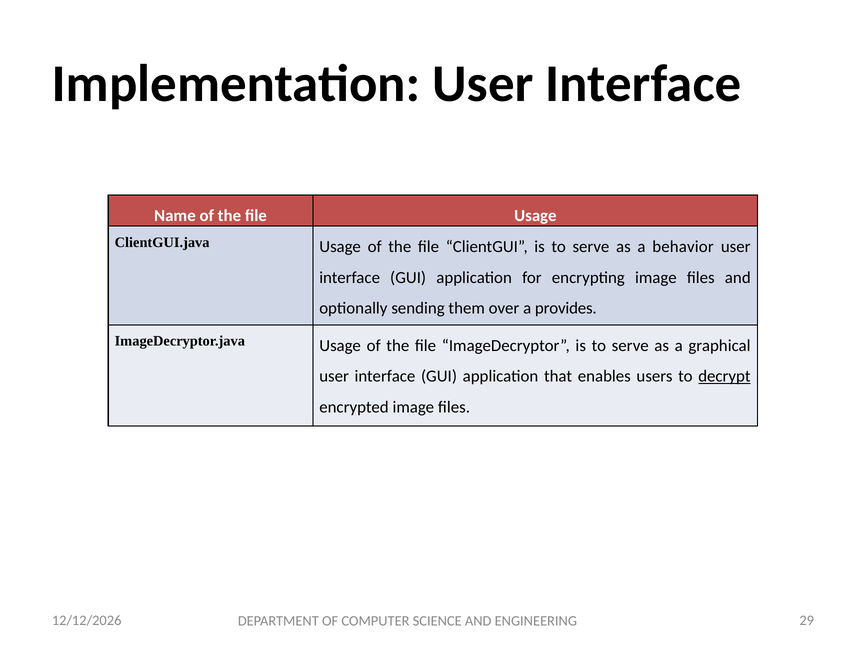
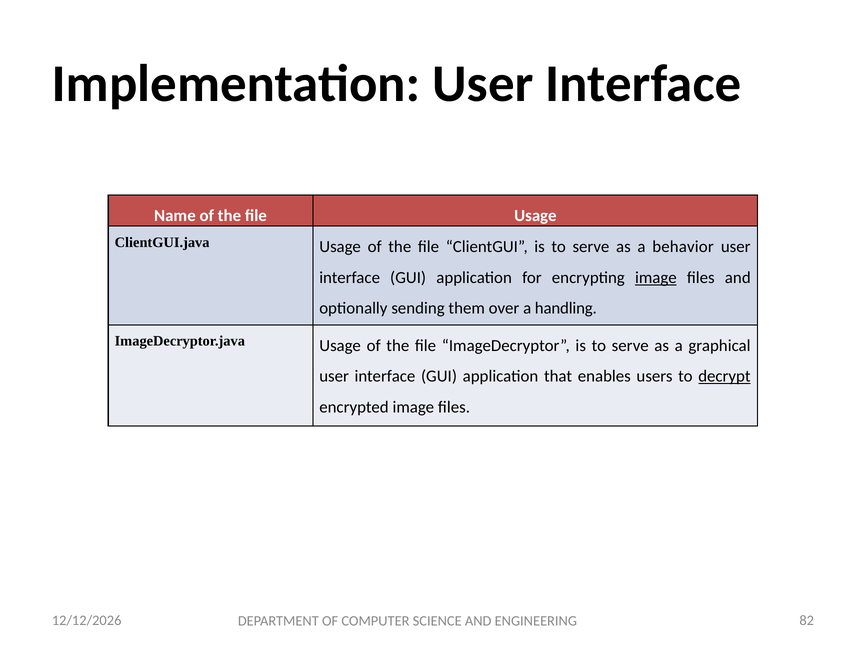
image at (656, 277) underline: none -> present
provides: provides -> handling
29: 29 -> 82
